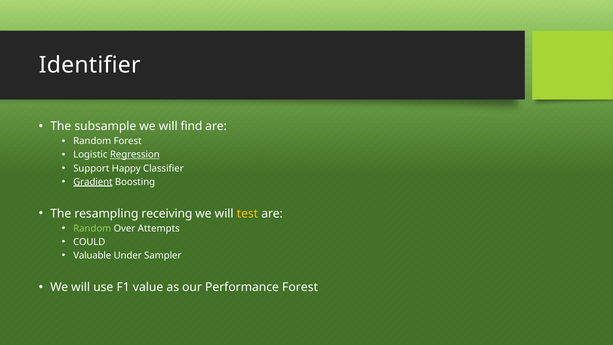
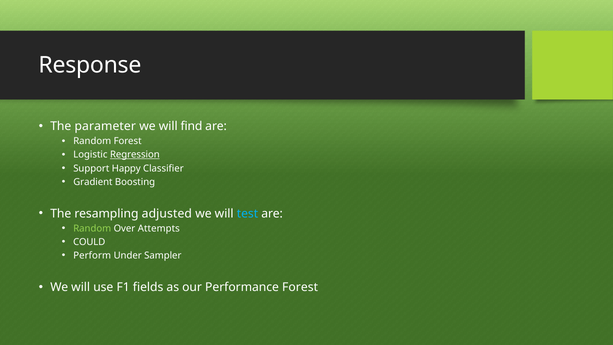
Identifier: Identifier -> Response
subsample: subsample -> parameter
Gradient underline: present -> none
receiving: receiving -> adjusted
test colour: yellow -> light blue
Valuable: Valuable -> Perform
value: value -> fields
